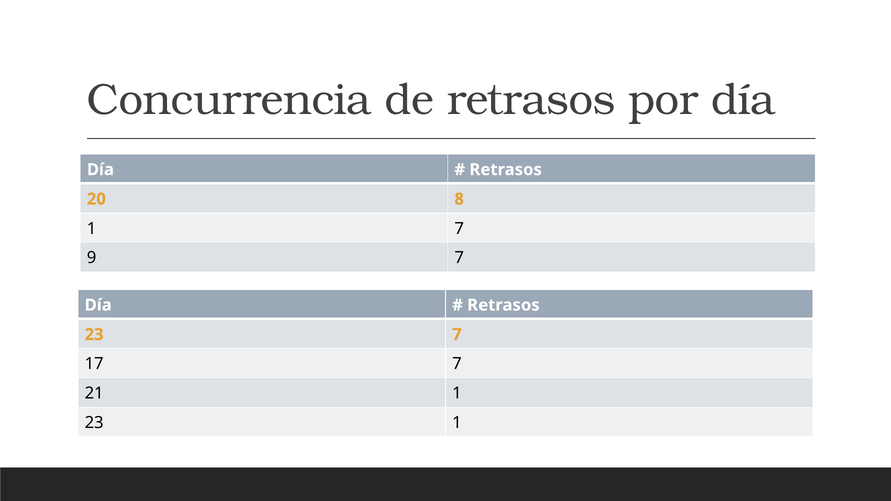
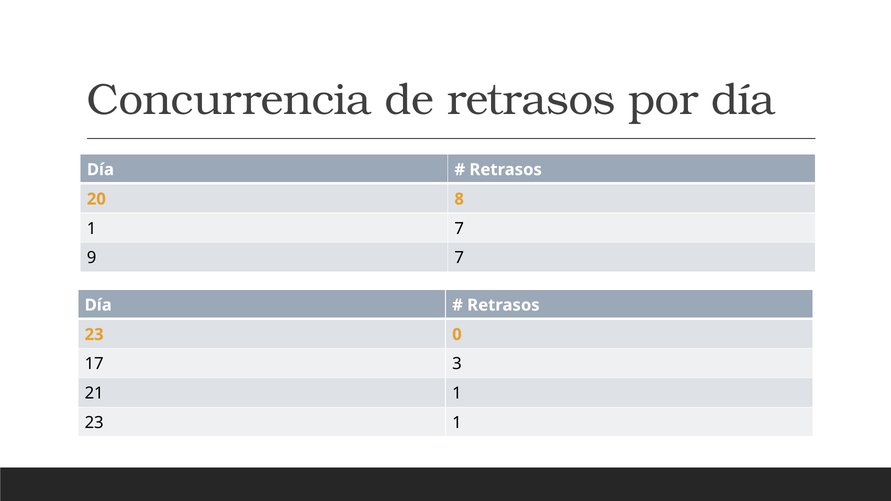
23 7: 7 -> 0
17 7: 7 -> 3
